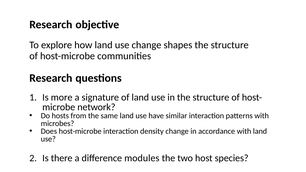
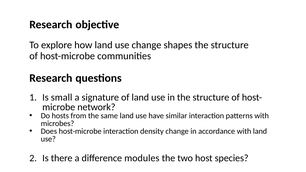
more: more -> small
